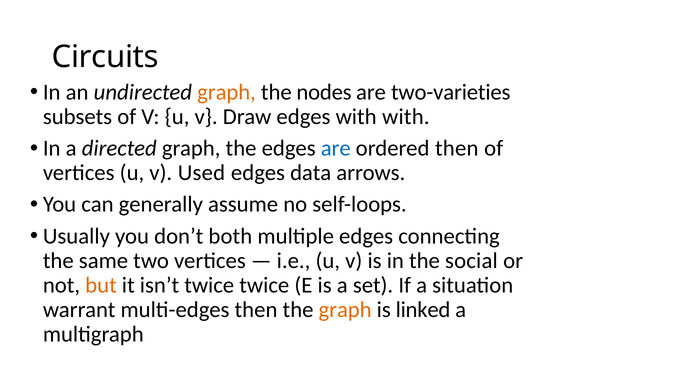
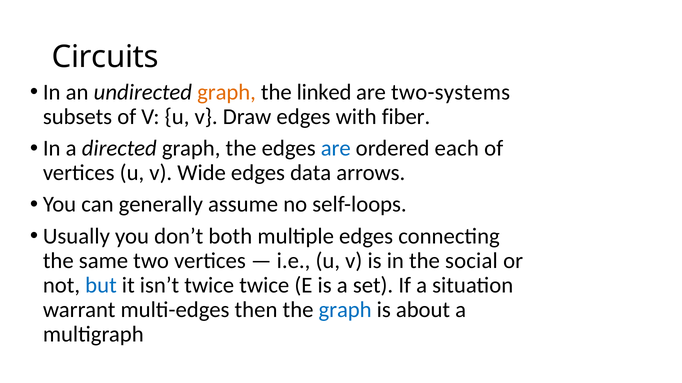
nodes: nodes -> linked
two-varieties: two-varieties -> two-systems
with with: with -> fiber
ordered then: then -> each
Used: Used -> Wide
but colour: orange -> blue
graph at (345, 310) colour: orange -> blue
linked: linked -> about
